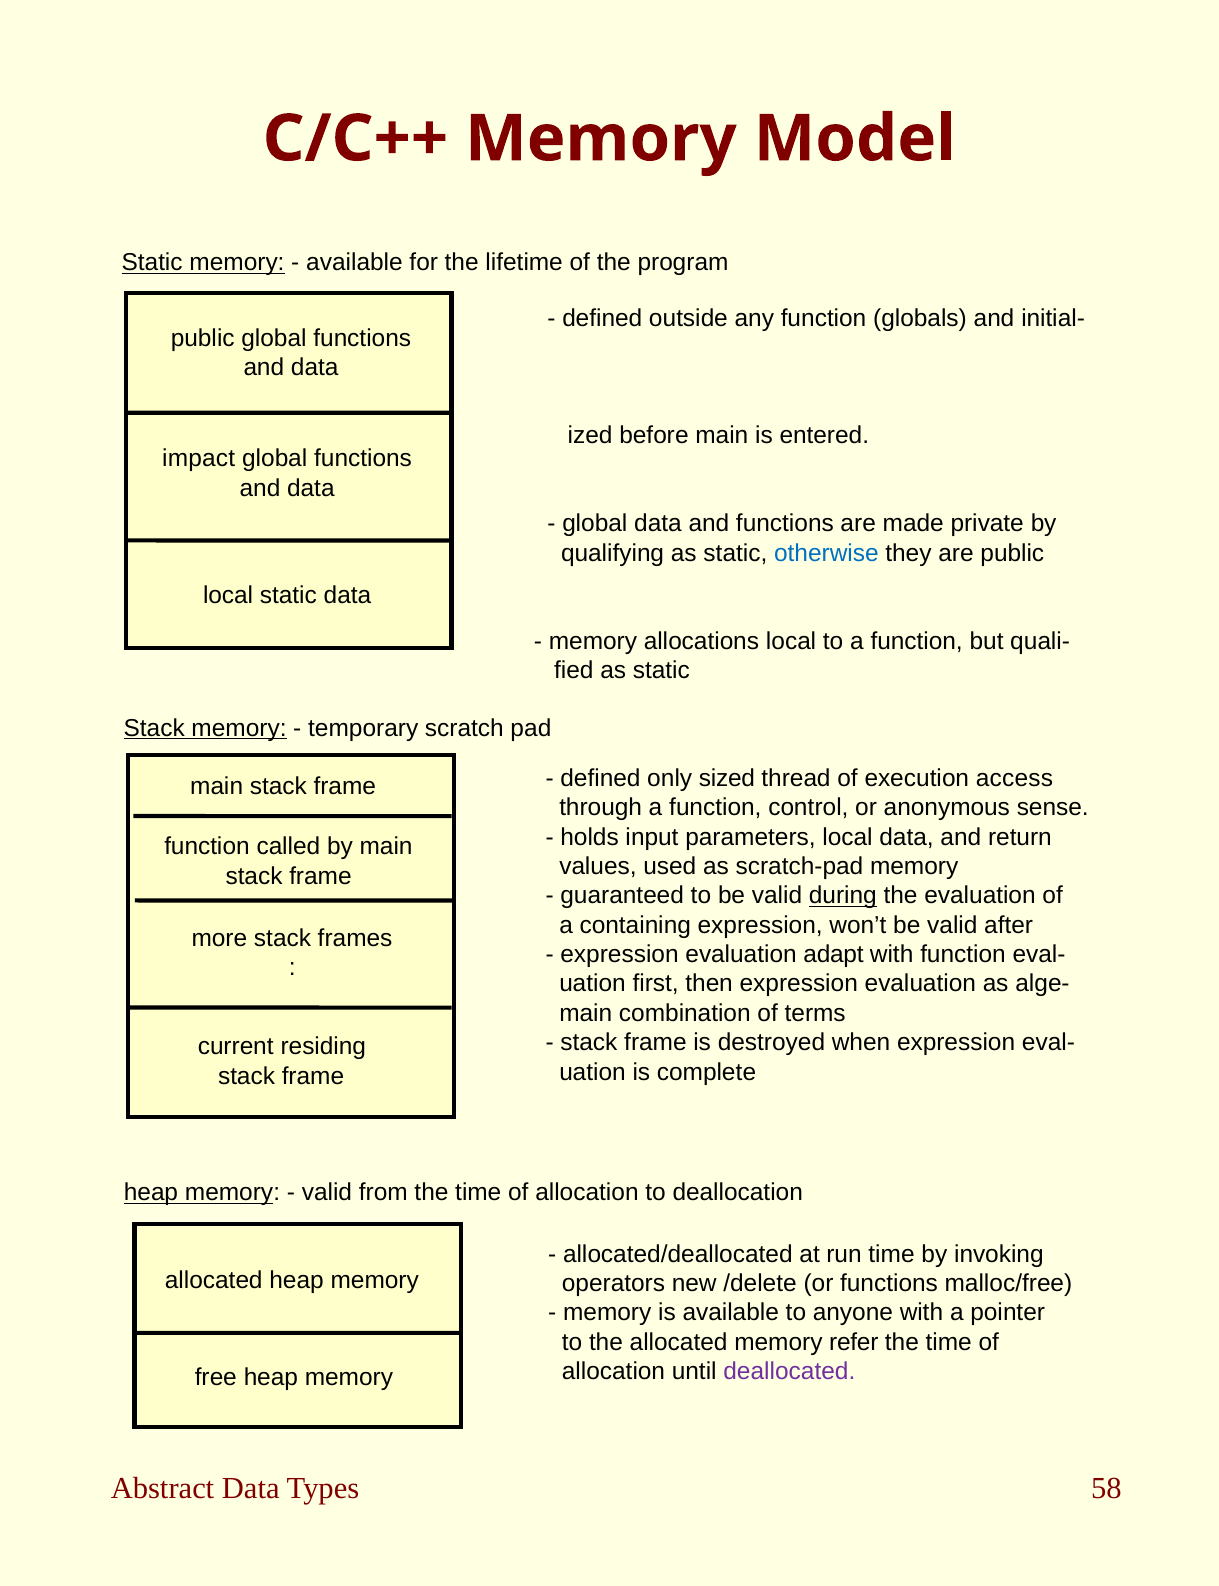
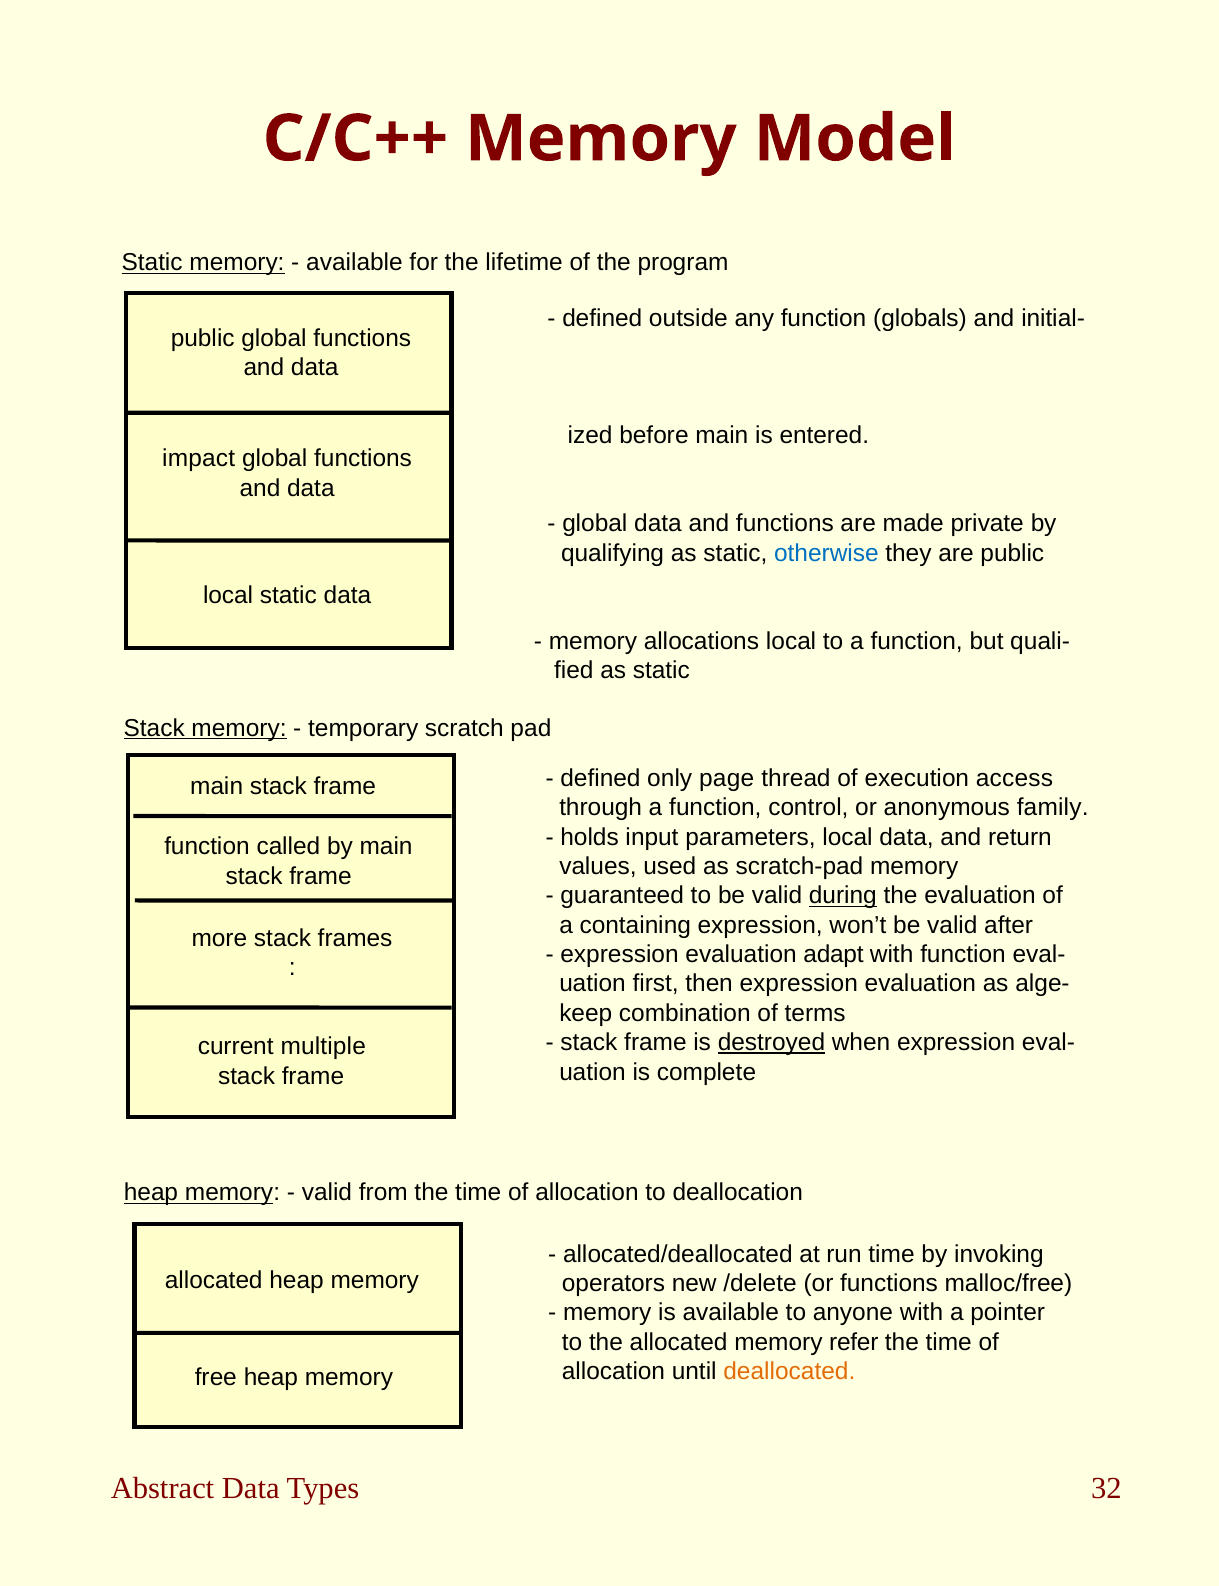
sized: sized -> page
sense: sense -> family
main at (586, 1013): main -> keep
destroyed underline: none -> present
residing: residing -> multiple
deallocated colour: purple -> orange
58: 58 -> 32
